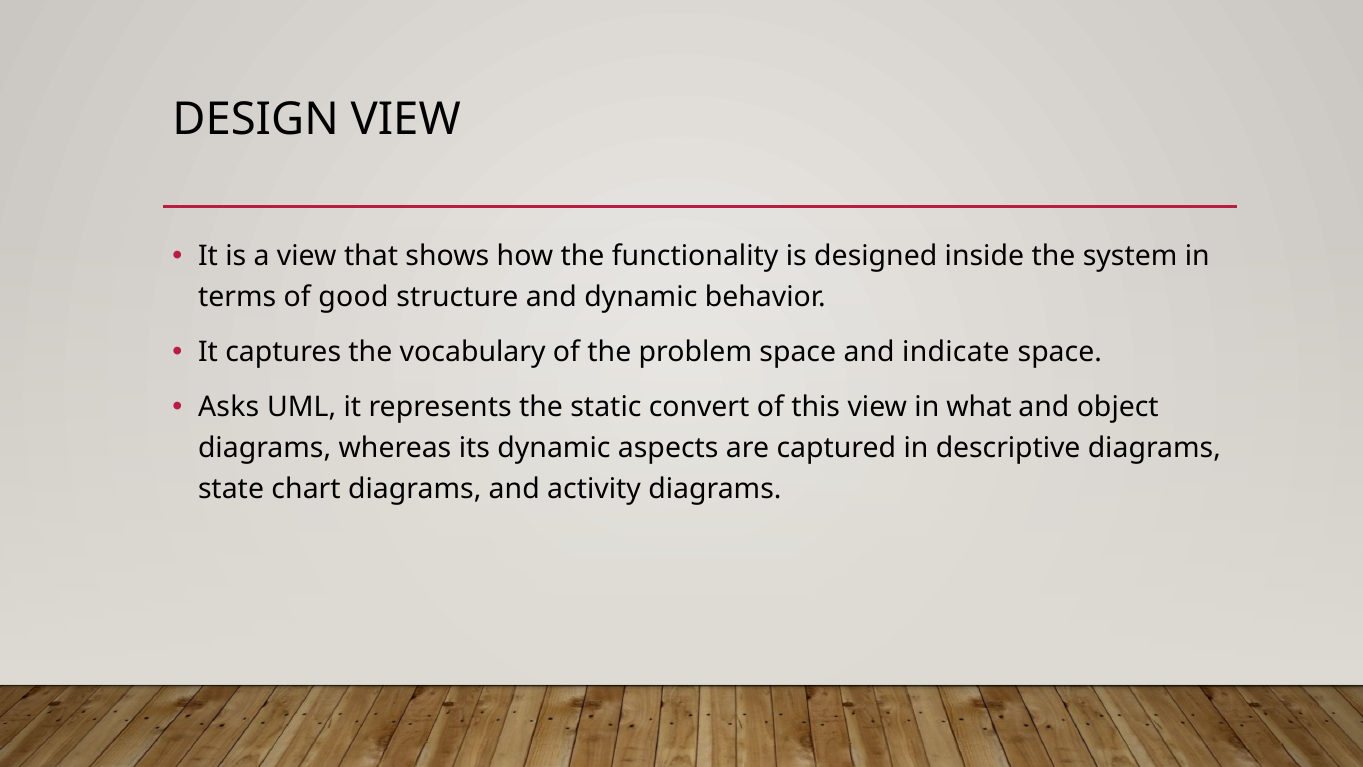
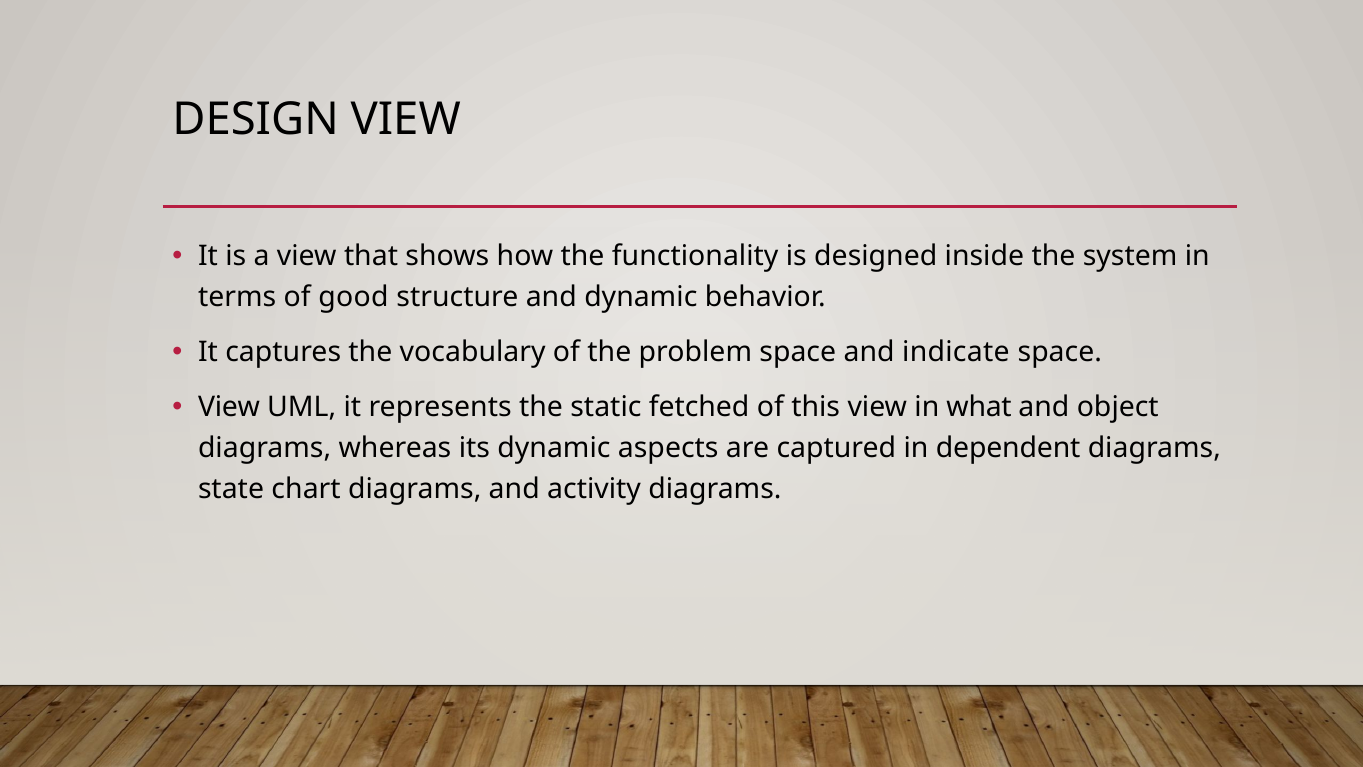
Asks at (229, 407): Asks -> View
convert: convert -> fetched
descriptive: descriptive -> dependent
